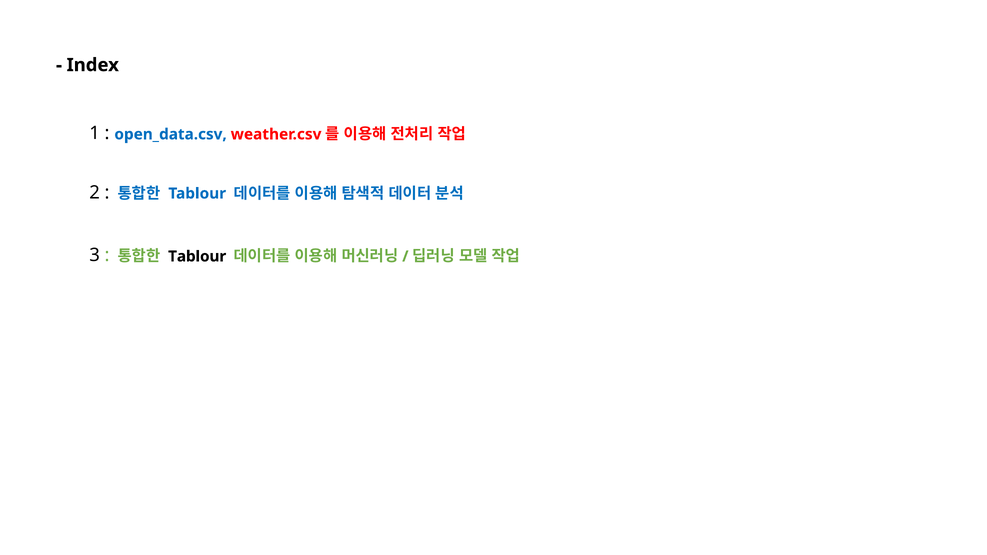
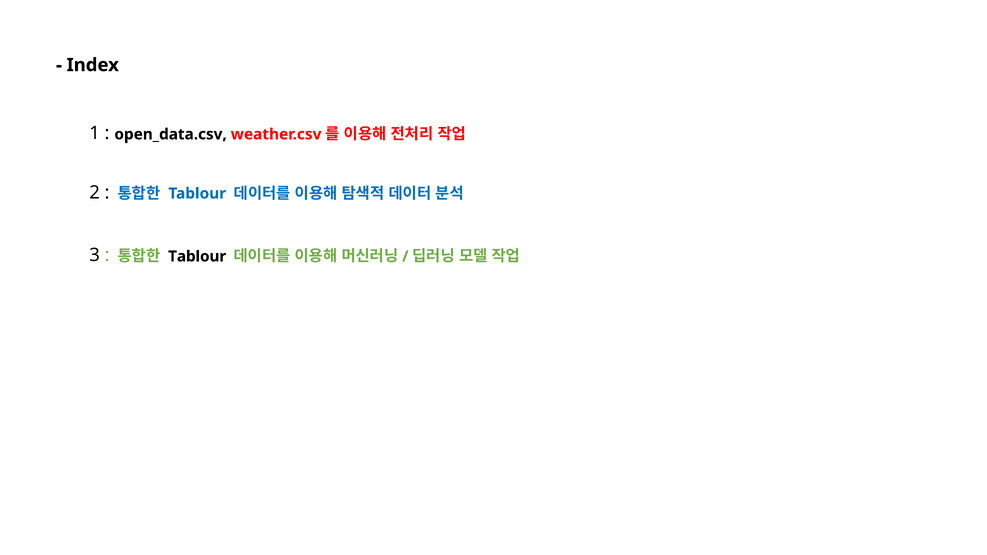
open_data.csv colour: blue -> black
